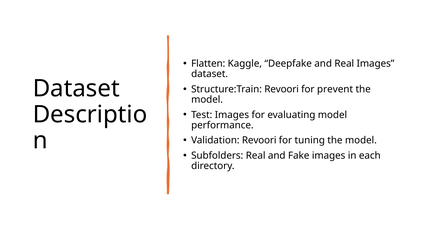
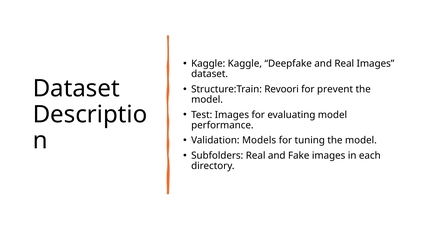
Flatten at (208, 63): Flatten -> Kaggle
Validation Revoori: Revoori -> Models
